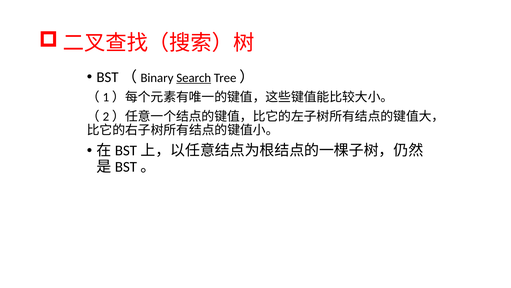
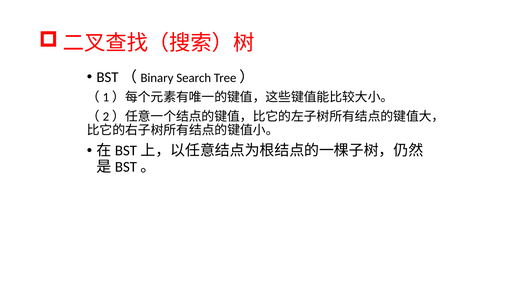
Search underline: present -> none
